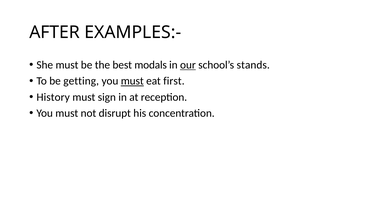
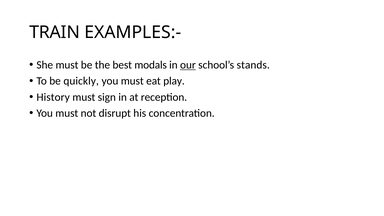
AFTER: AFTER -> TRAIN
getting: getting -> quickly
must at (132, 81) underline: present -> none
first: first -> play
